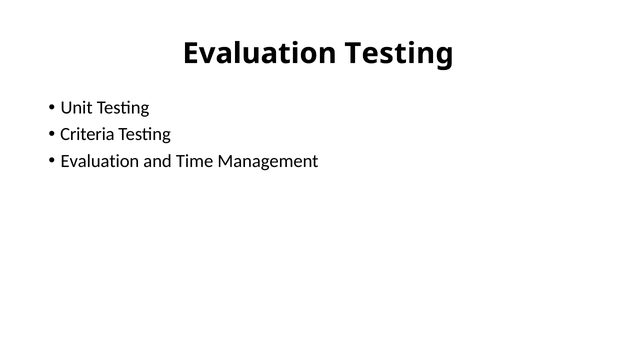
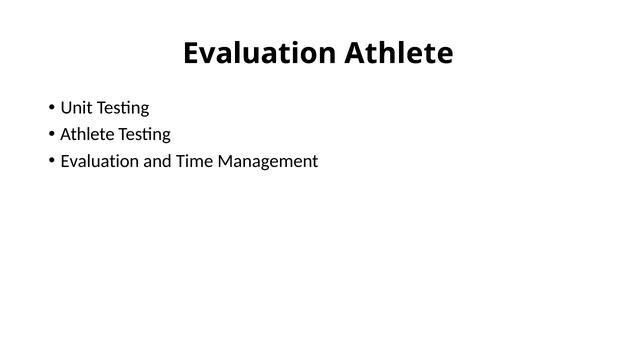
Evaluation Testing: Testing -> Athlete
Criteria at (87, 134): Criteria -> Athlete
